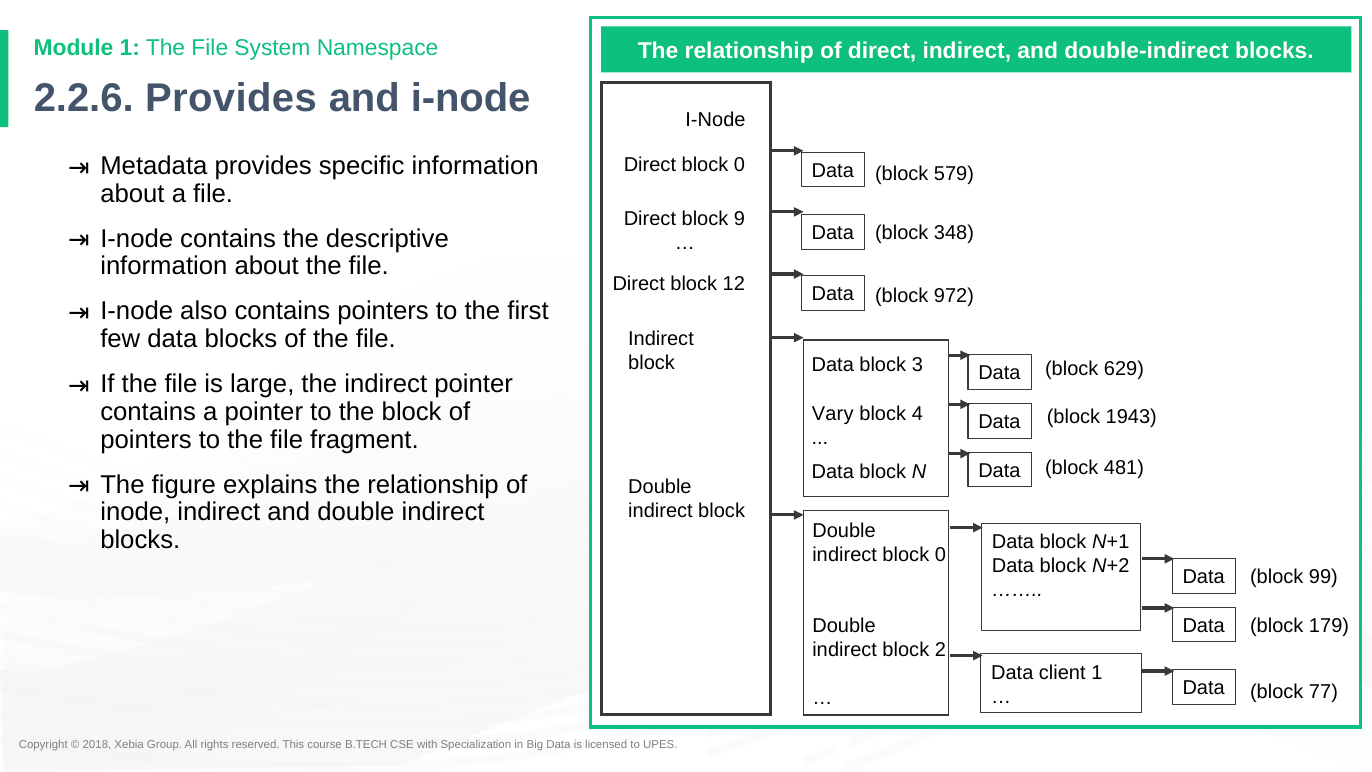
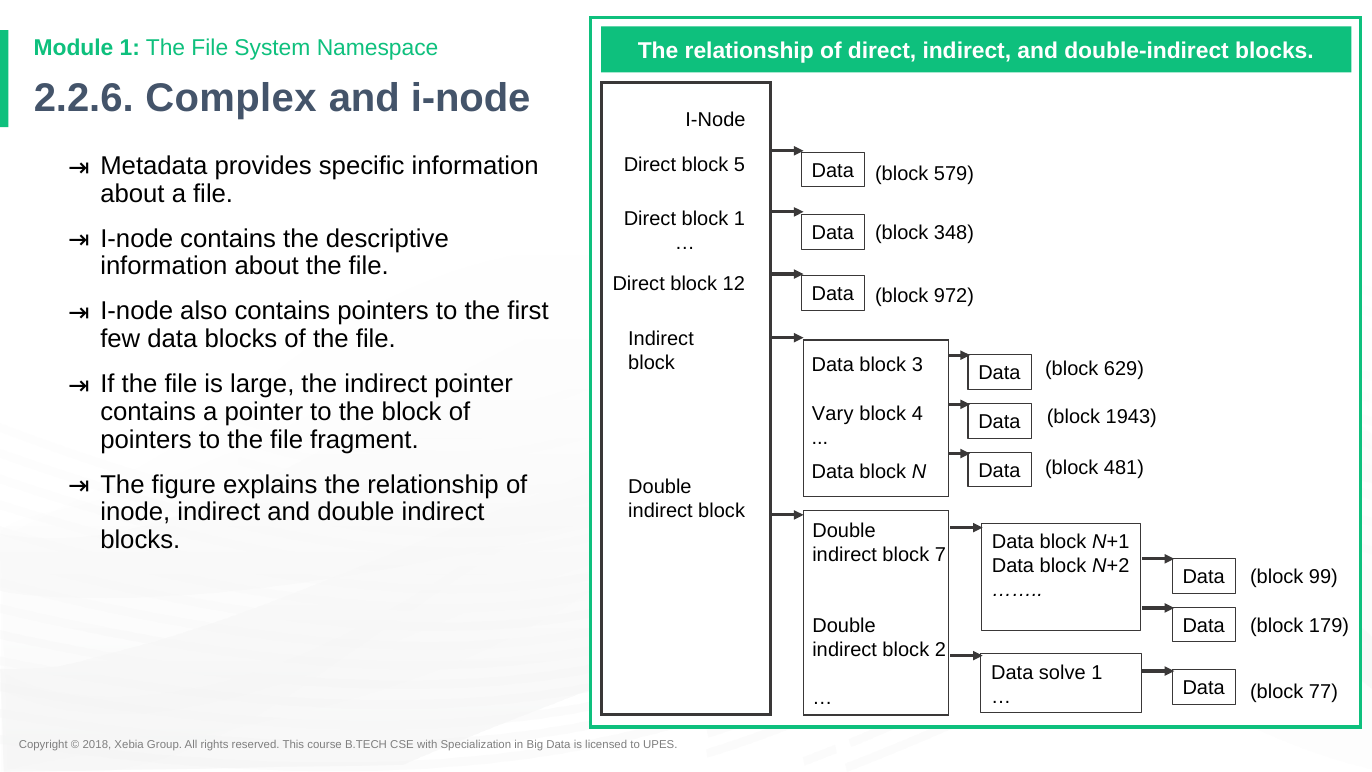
2.2.6 Provides: Provides -> Complex
Direct block 0: 0 -> 5
block 9: 9 -> 1
indirect block 0: 0 -> 7
client: client -> solve
